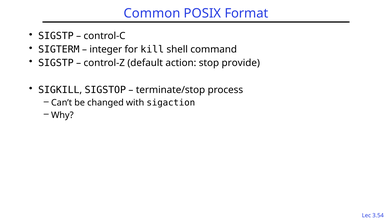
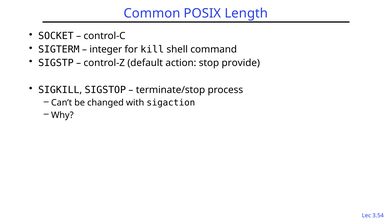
Format: Format -> Length
SIGSTP at (56, 36): SIGSTP -> SOCKET
